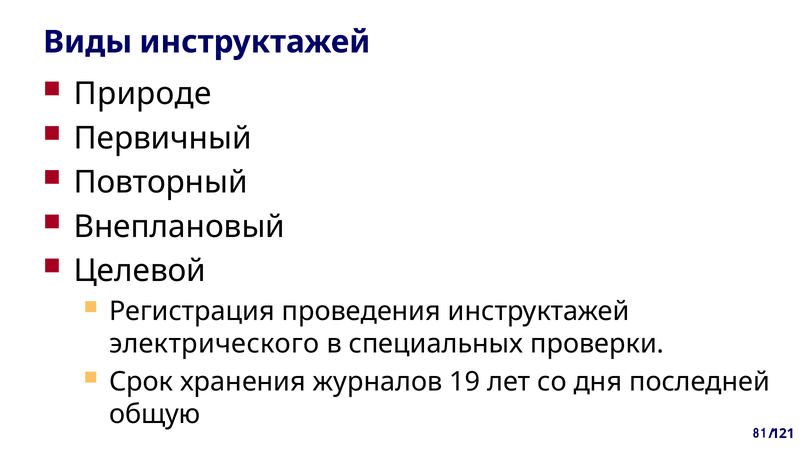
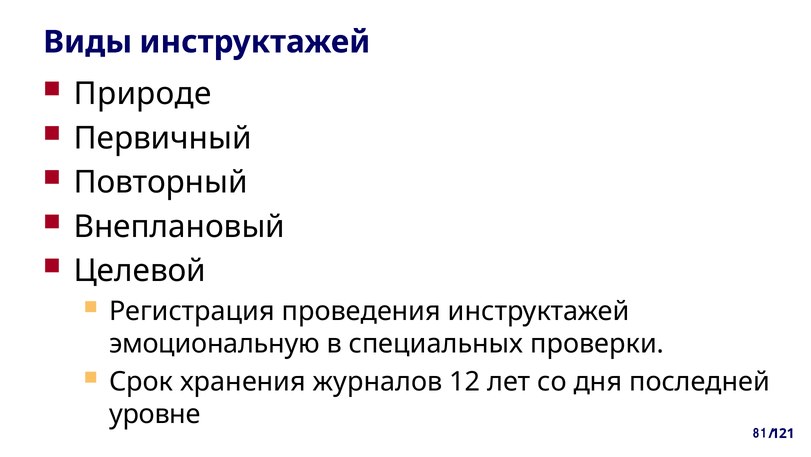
электрического: электрического -> эмоциональную
19: 19 -> 12
общую: общую -> уровне
